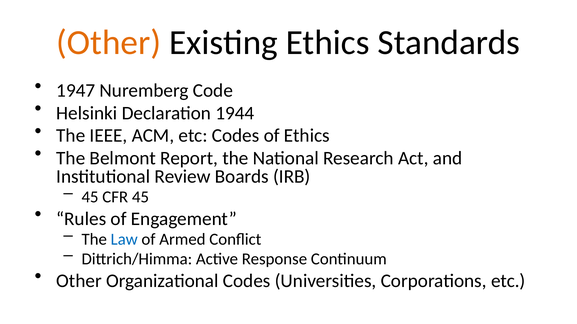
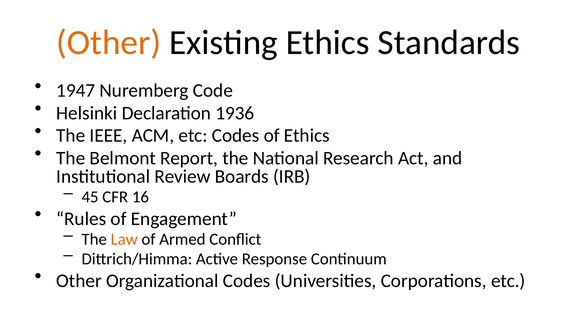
1944: 1944 -> 1936
CFR 45: 45 -> 16
Law colour: blue -> orange
